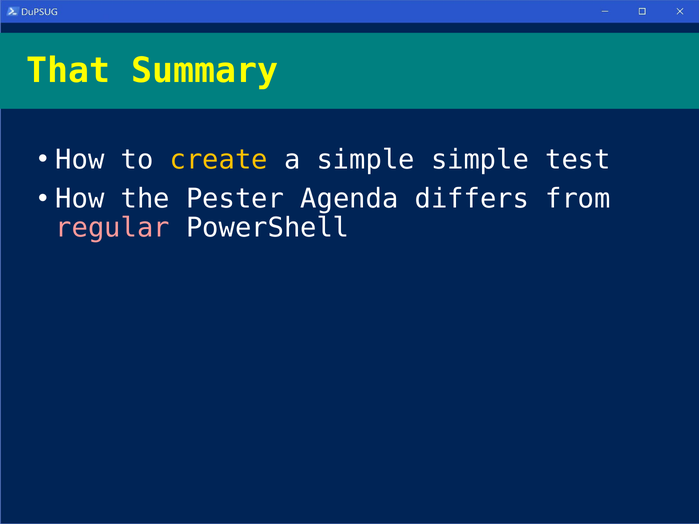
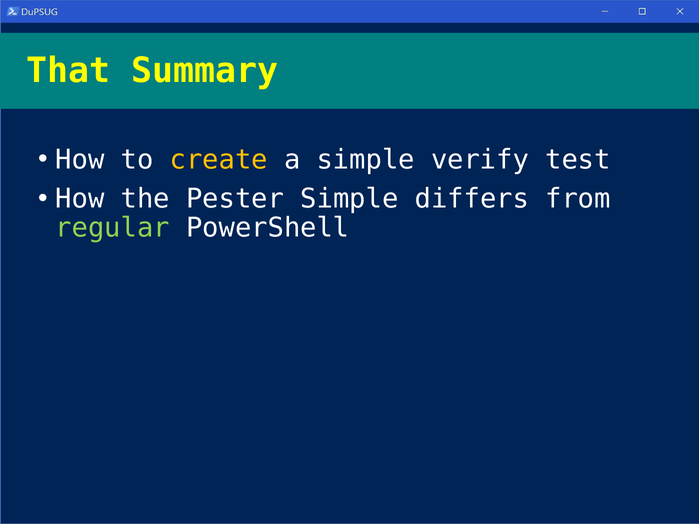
simple simple: simple -> verify
Pester Agenda: Agenda -> Simple
regular colour: pink -> light green
